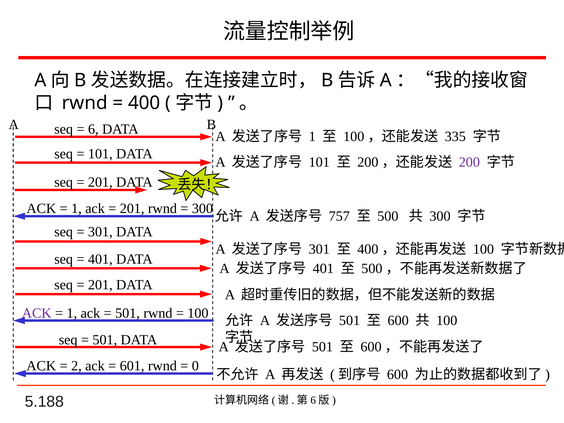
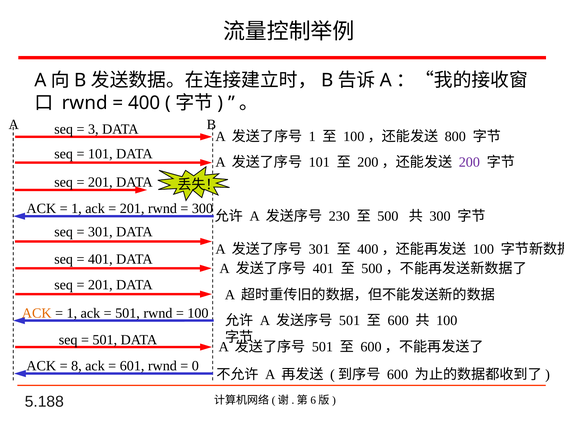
6: 6 -> 3
335: 335 -> 800
757: 757 -> 230
ACK at (37, 313) colour: purple -> orange
2: 2 -> 8
